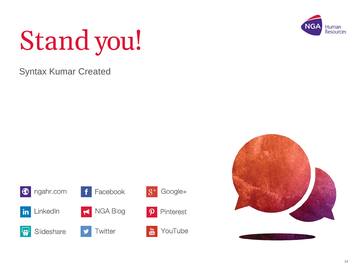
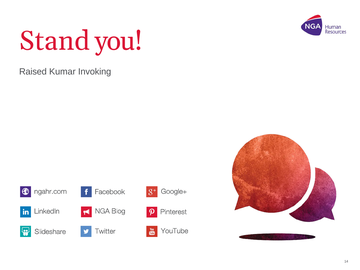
Syntax: Syntax -> Raised
Created: Created -> Invoking
